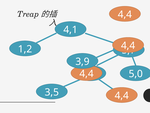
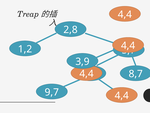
4,1: 4,1 -> 2,8
5,0: 5,0 -> 8,7
3,5: 3,5 -> 9,7
